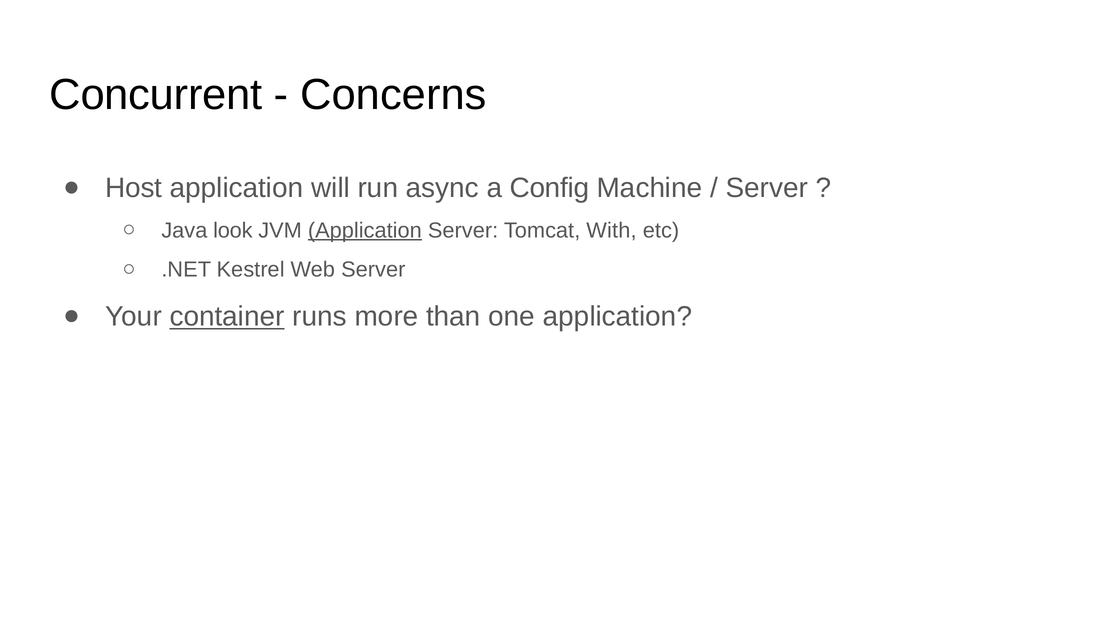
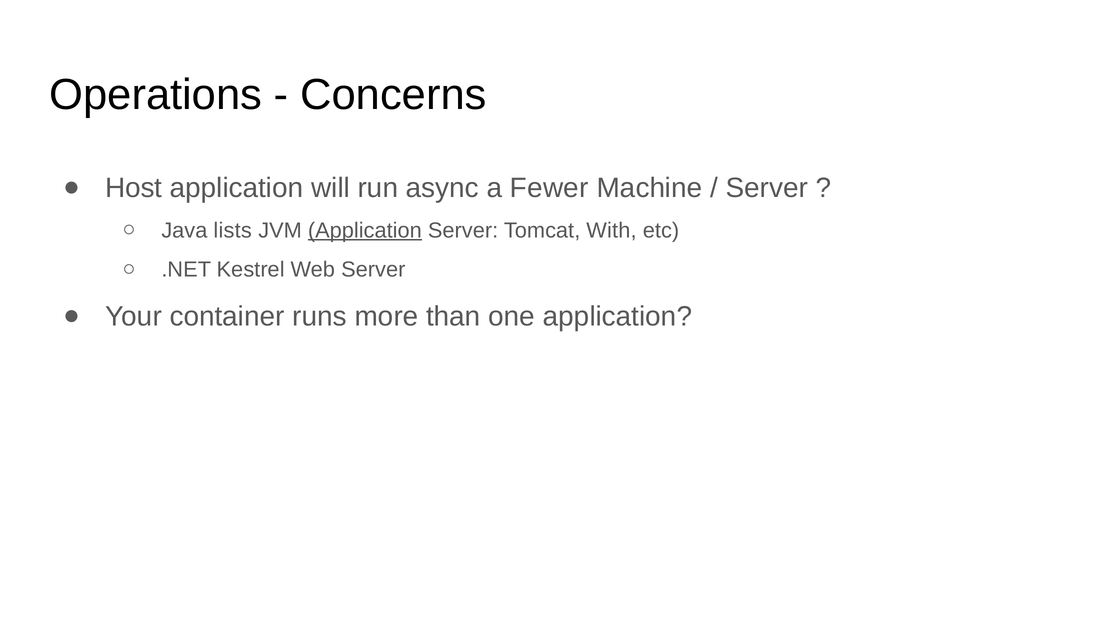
Concurrent: Concurrent -> Operations
Config: Config -> Fewer
look: look -> lists
container underline: present -> none
